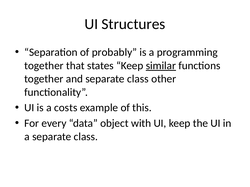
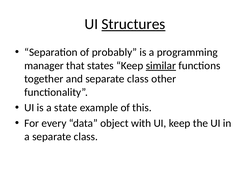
Structures underline: none -> present
together at (44, 66): together -> manager
costs: costs -> state
